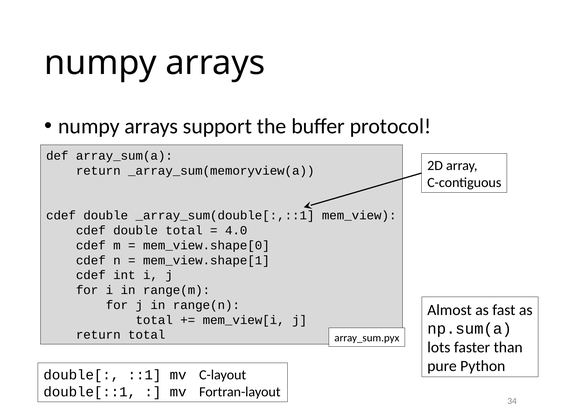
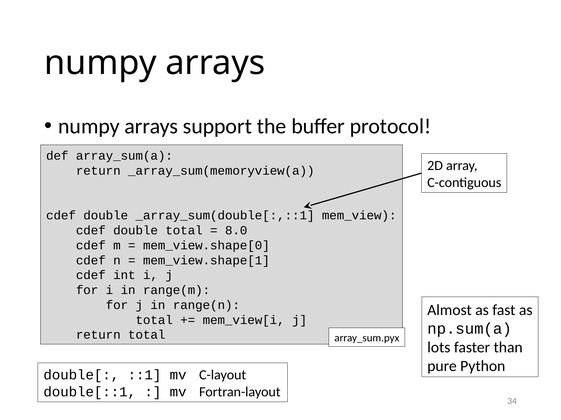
4.0: 4.0 -> 8.0
